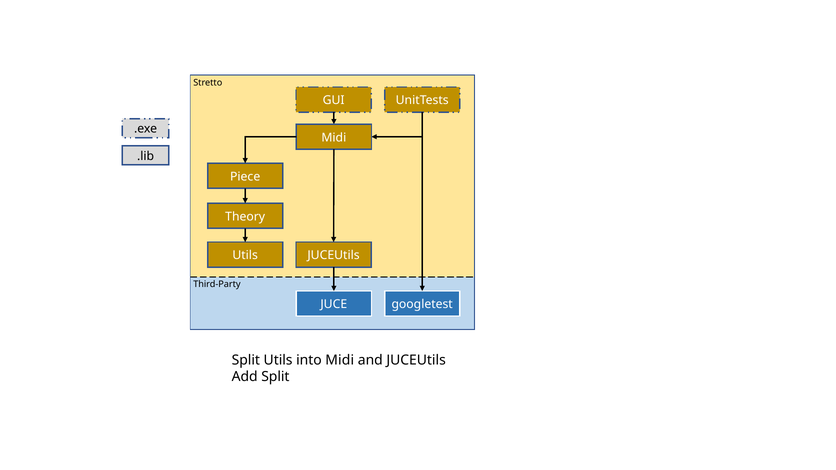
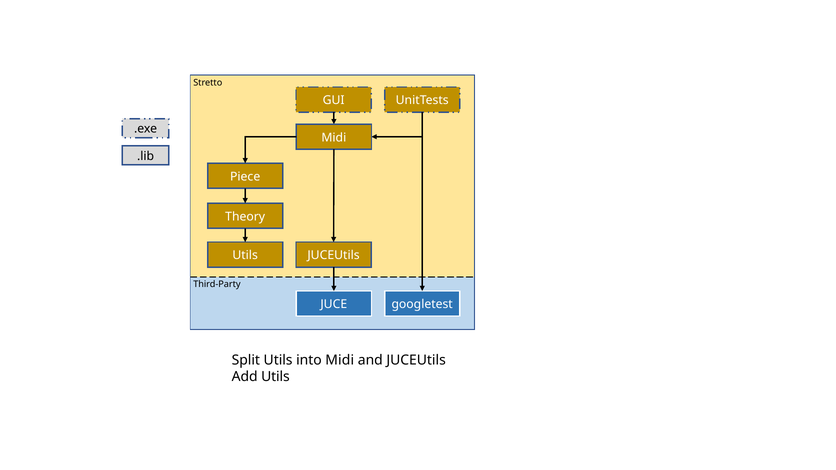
Add Split: Split -> Utils
